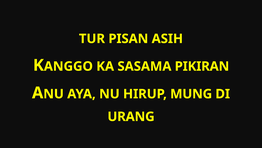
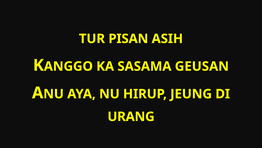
PIKIRAN: PIKIRAN -> GEUSAN
MUNG: MUNG -> JEUNG
